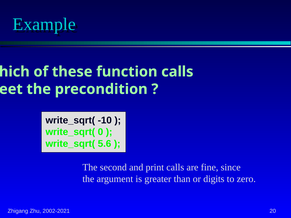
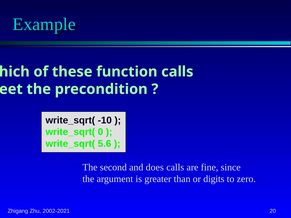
print: print -> does
